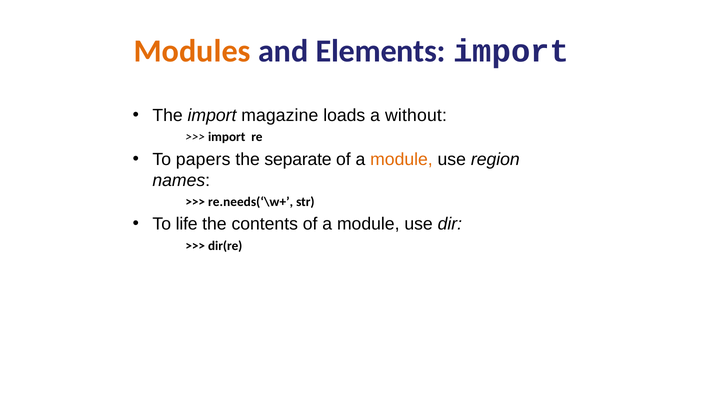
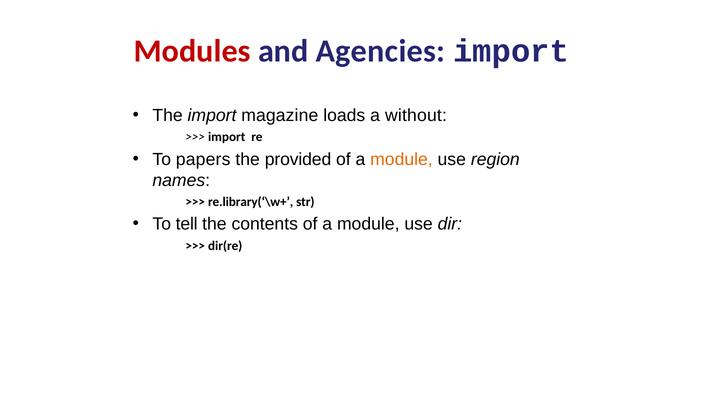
Modules colour: orange -> red
Elements: Elements -> Agencies
separate: separate -> provided
re.needs(‘\w+: re.needs(‘\w+ -> re.library(‘\w+
life: life -> tell
